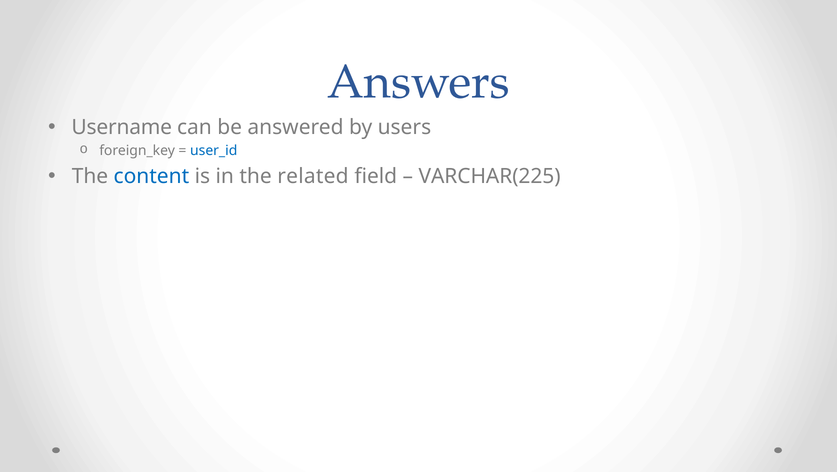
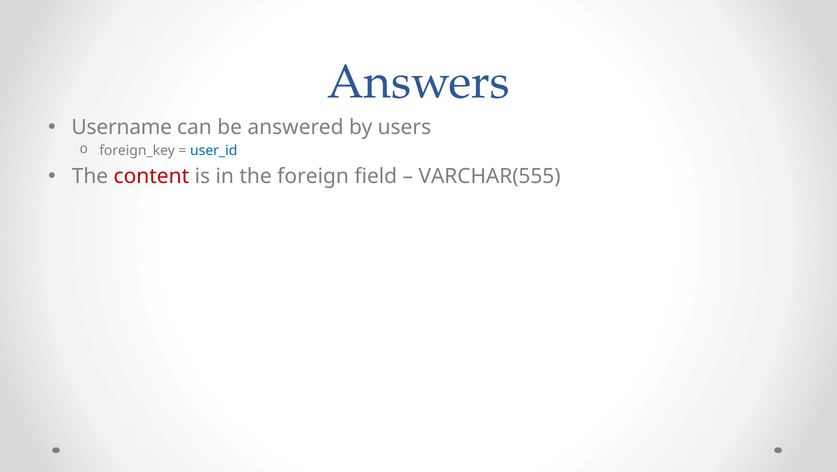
content colour: blue -> red
related: related -> foreign
VARCHAR(225: VARCHAR(225 -> VARCHAR(555
